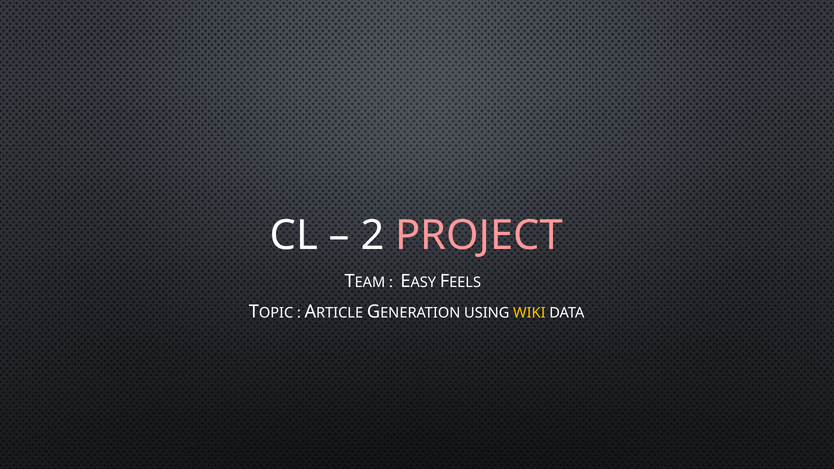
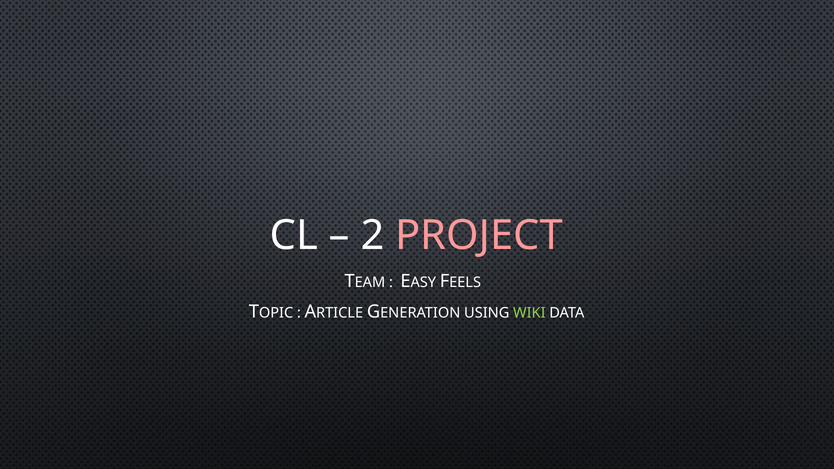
WIKI colour: yellow -> light green
